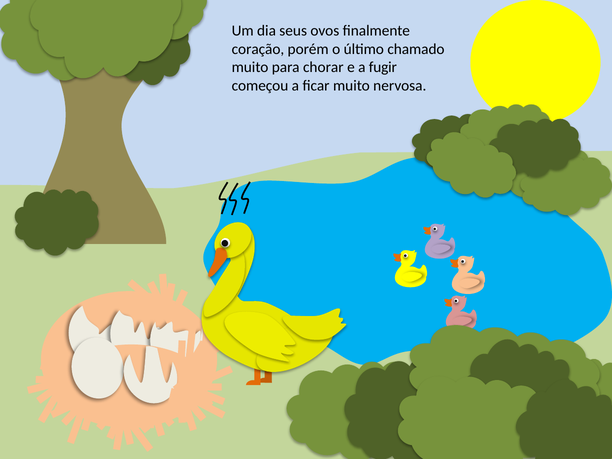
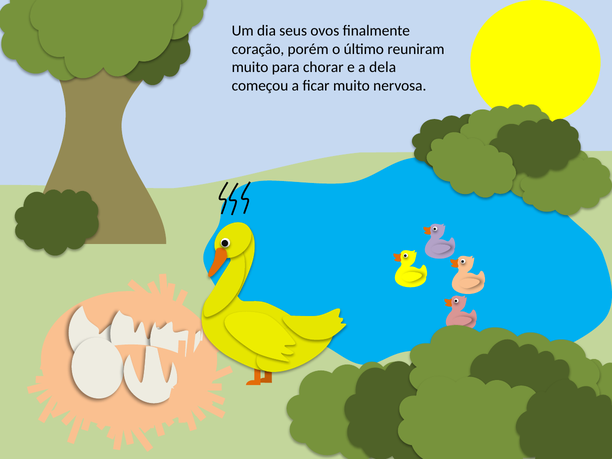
chamado: chamado -> reuniram
fugir: fugir -> dela
